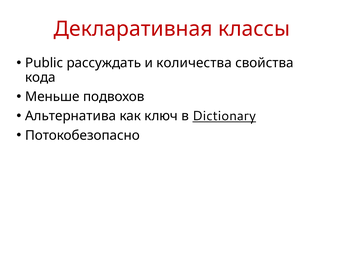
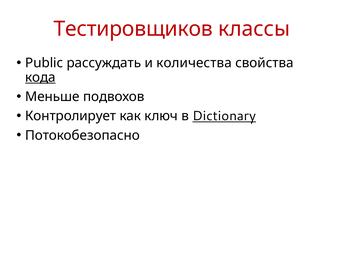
Декларативная: Декларативная -> Тестировщиков
кода underline: none -> present
Альтернатива: Альтернатива -> Контролирует
